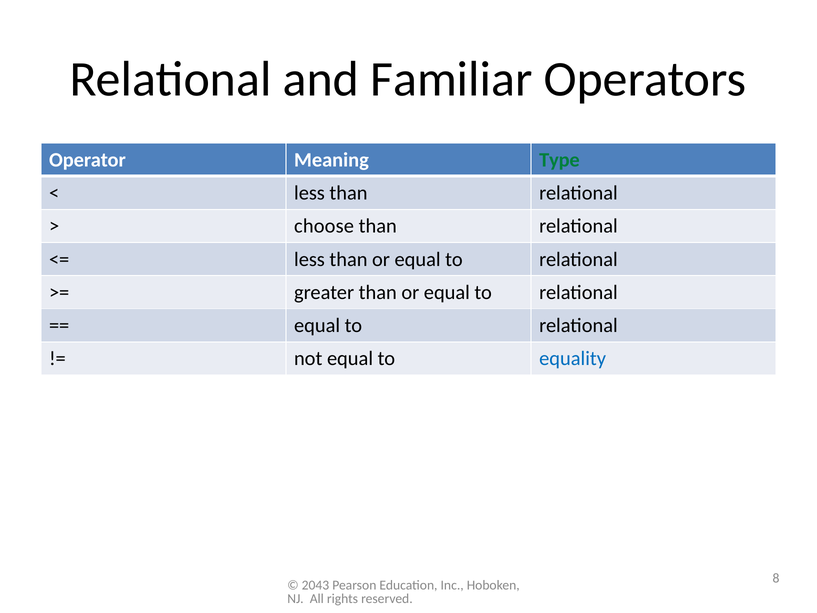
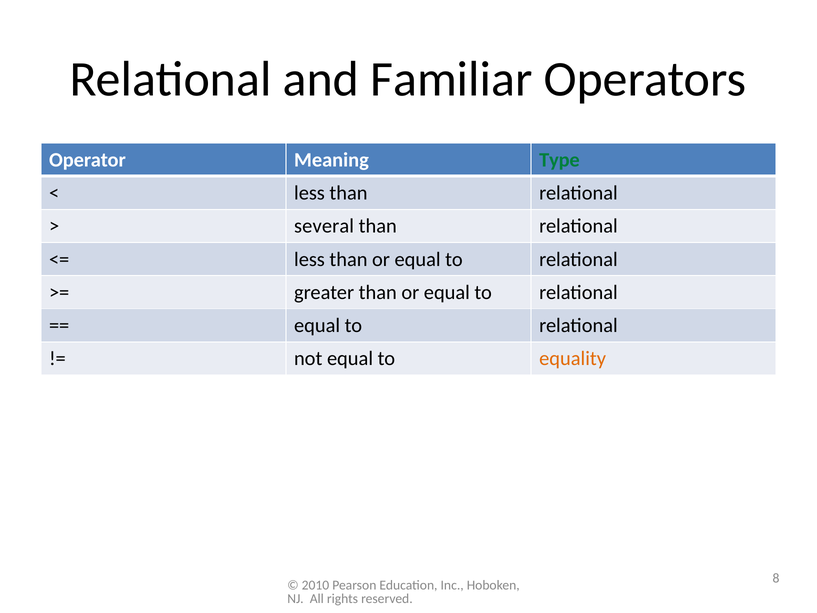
choose: choose -> several
equality colour: blue -> orange
2043: 2043 -> 2010
